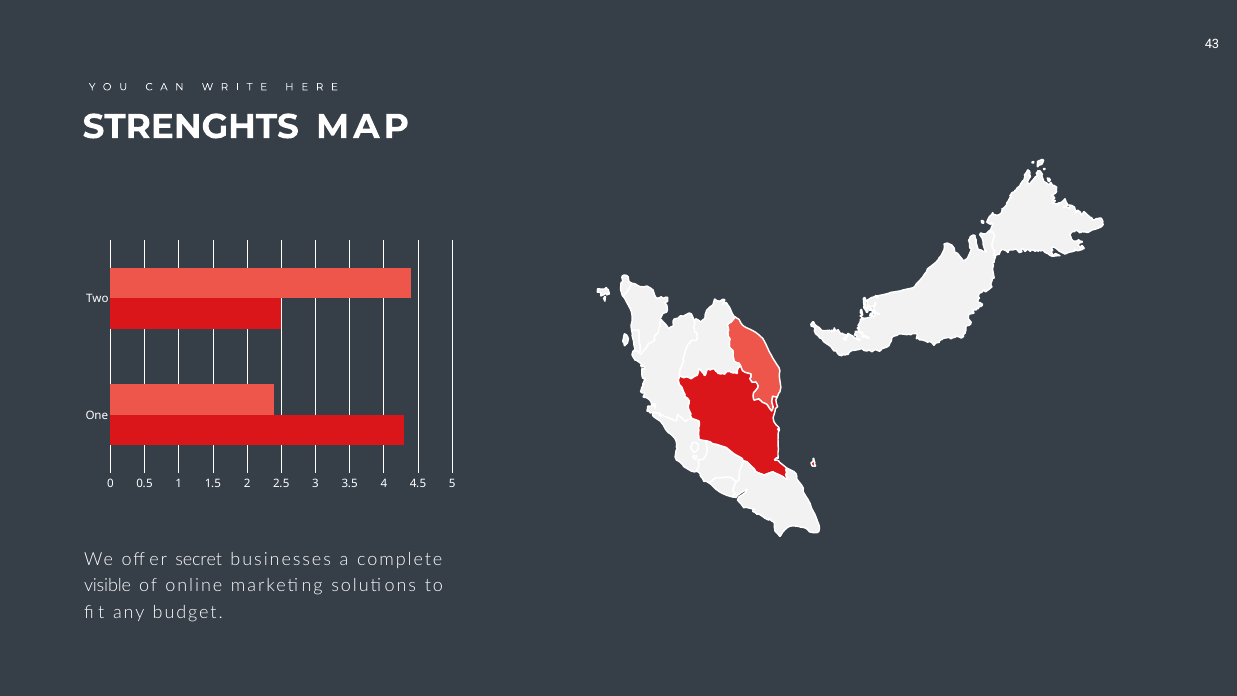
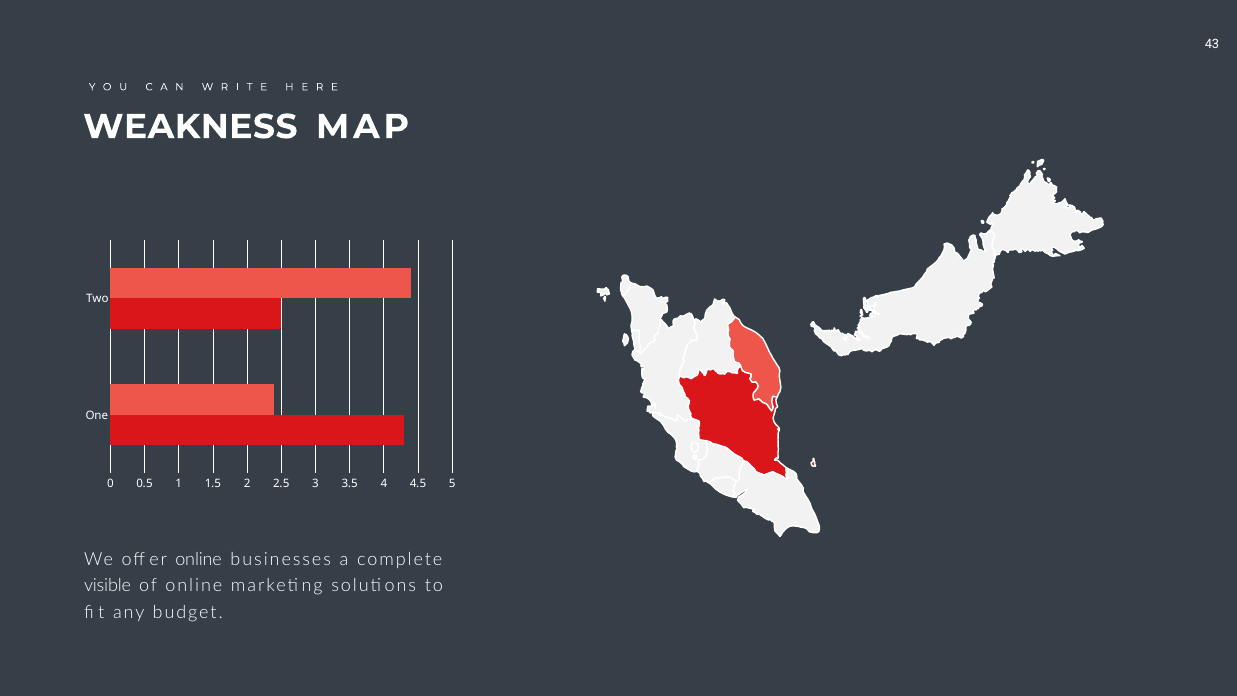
STRENGHTS: STRENGHTS -> WEAKNESS
offer secret: secret -> online
